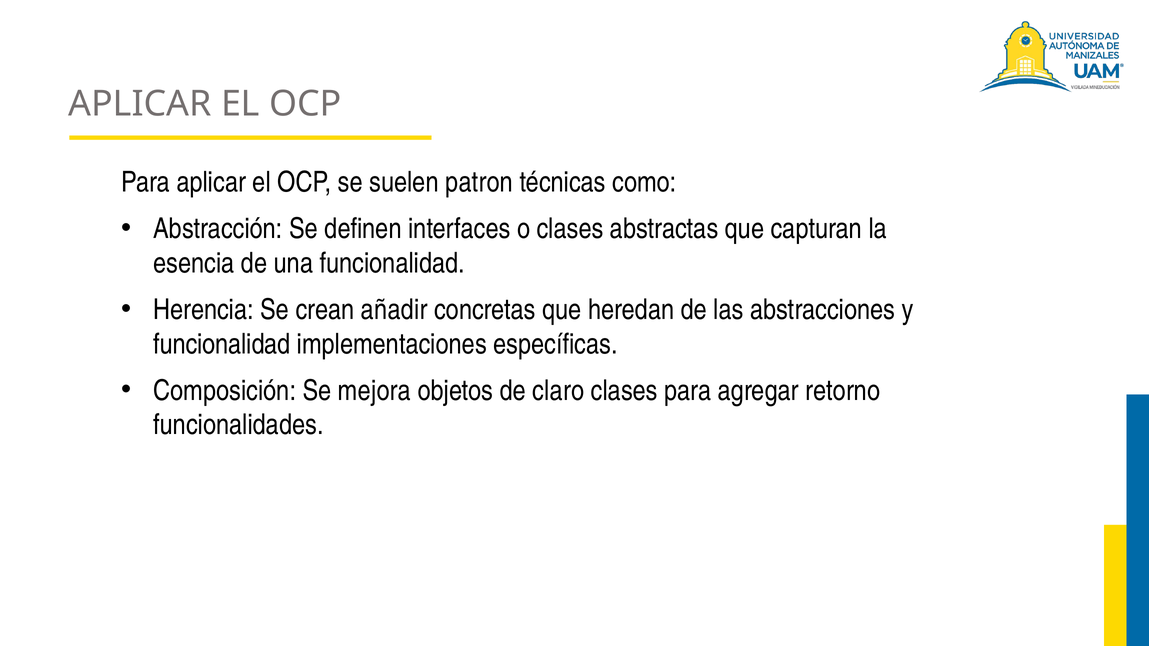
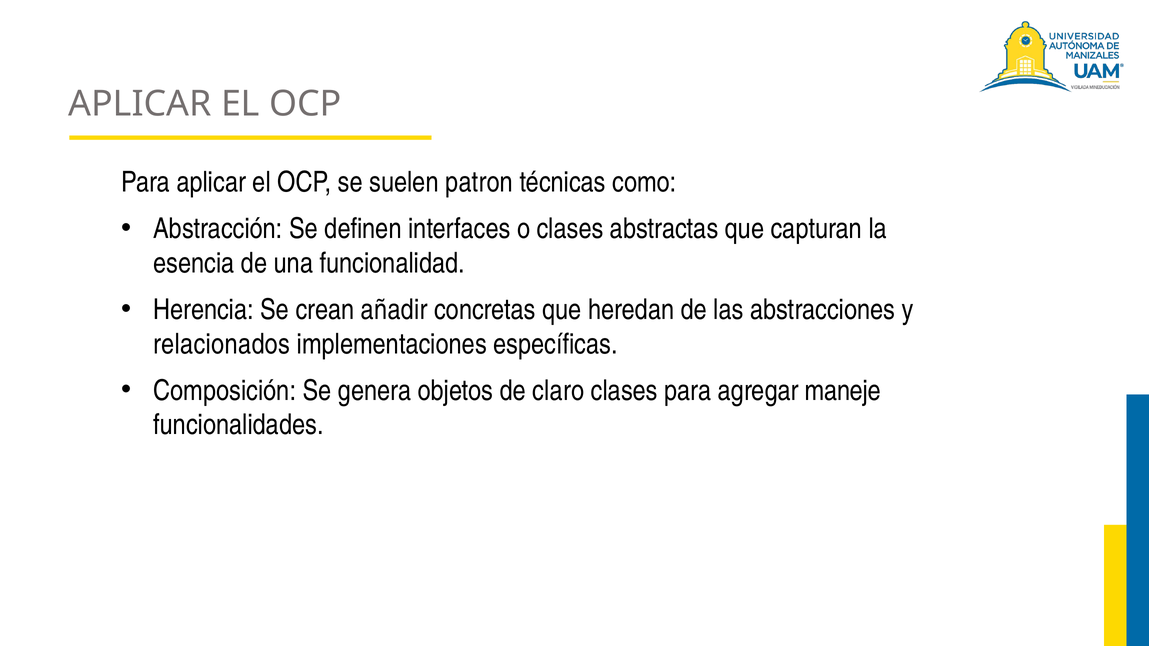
funcionalidad at (222, 344): funcionalidad -> relacionados
mejora: mejora -> genera
retorno: retorno -> maneje
